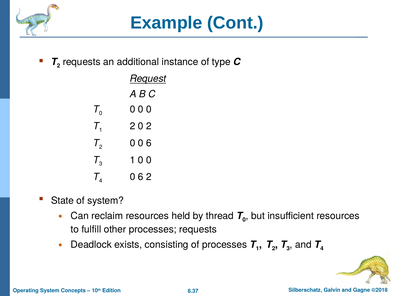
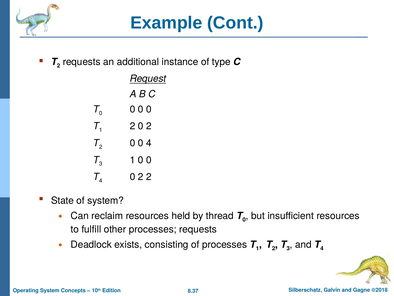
0 0 6: 6 -> 4
6 at (141, 177): 6 -> 2
